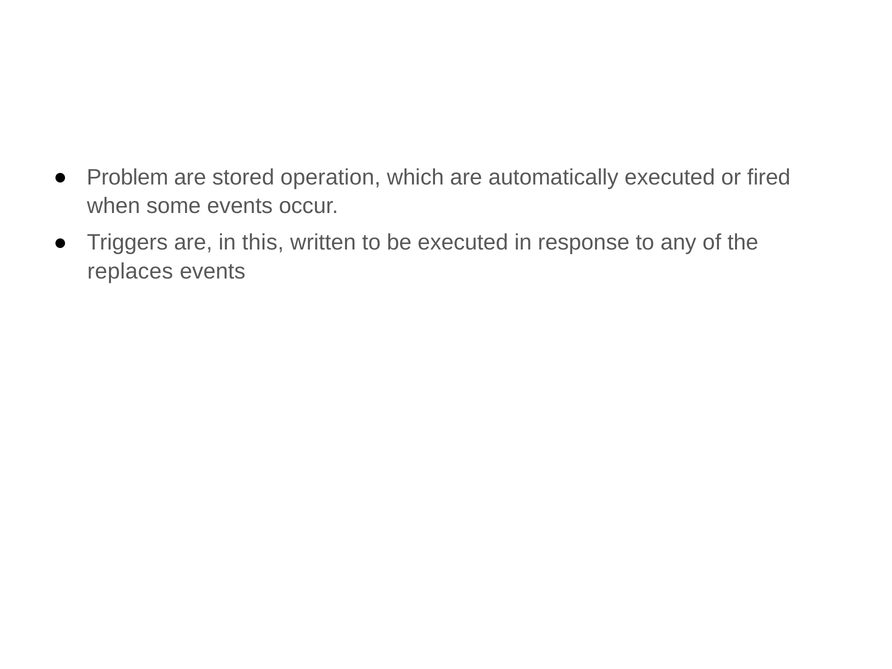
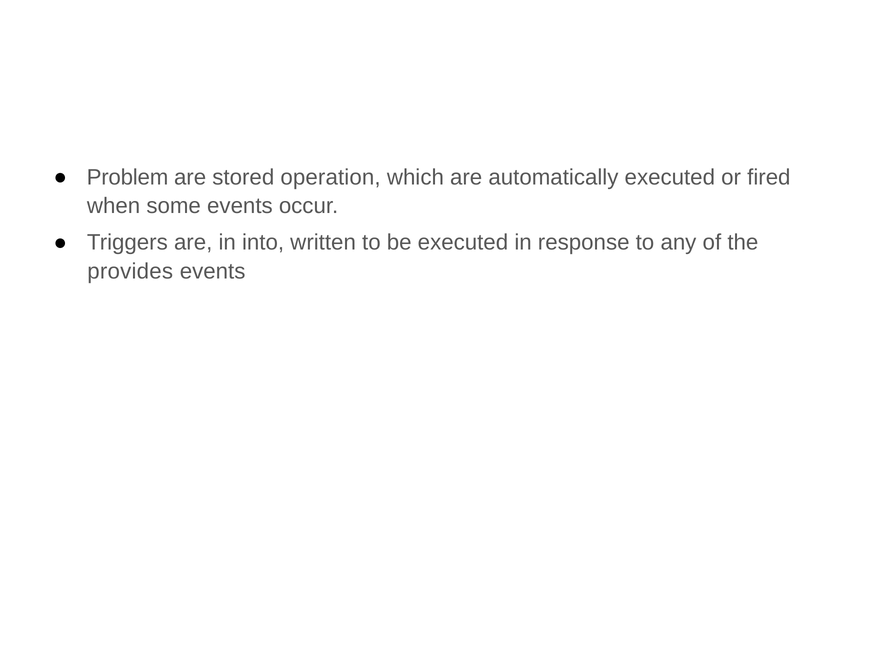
this: this -> into
replaces: replaces -> provides
